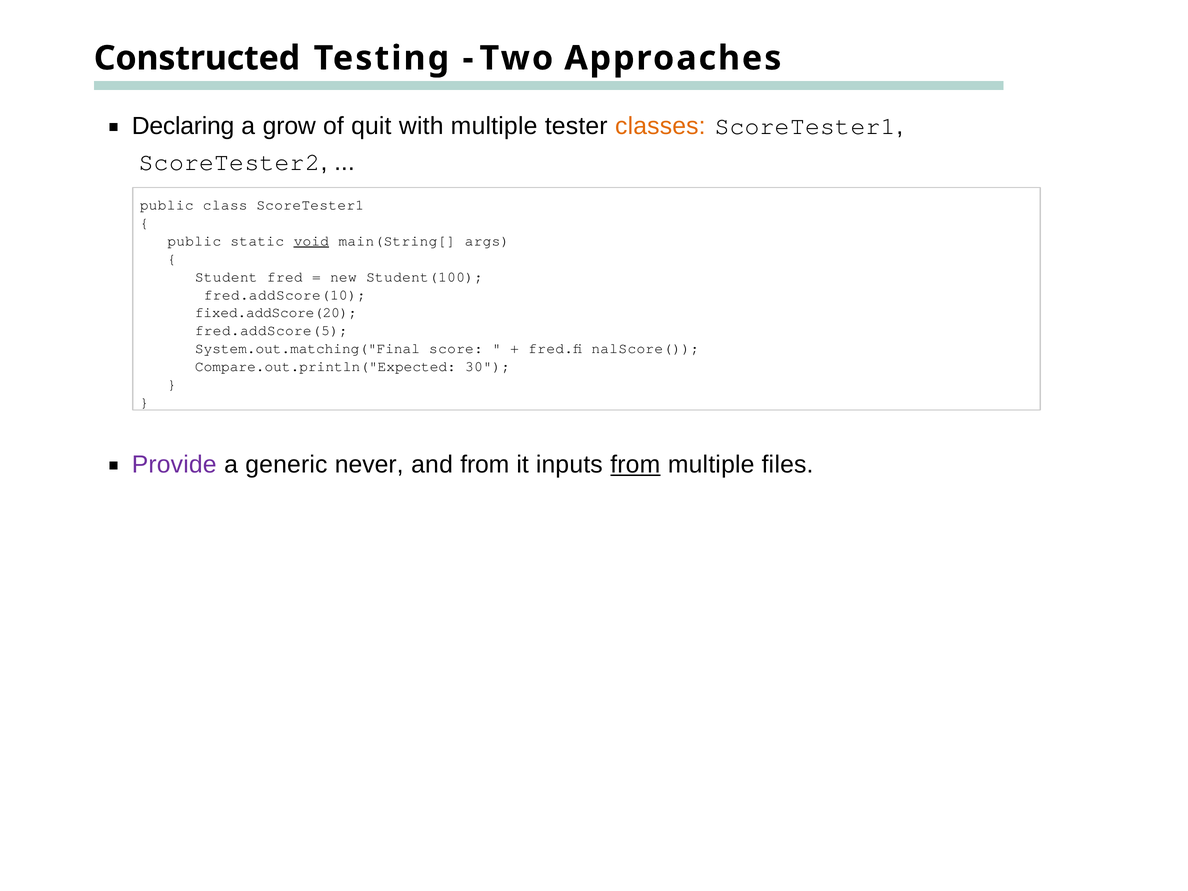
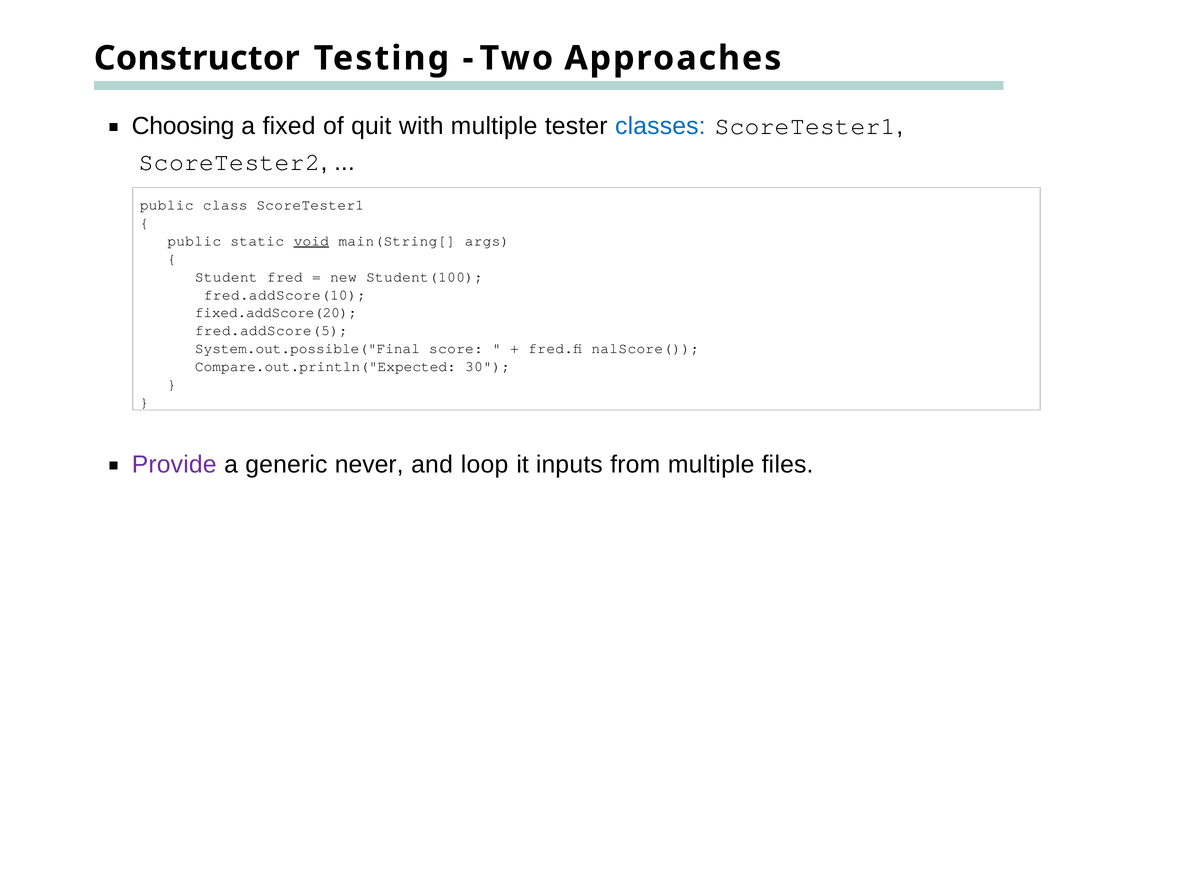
Constructed: Constructed -> Constructor
Declaring: Declaring -> Choosing
grow: grow -> fixed
classes colour: orange -> blue
System.out.matching("Final: System.out.matching("Final -> System.out.possible("Final
and from: from -> loop
from at (635, 465) underline: present -> none
